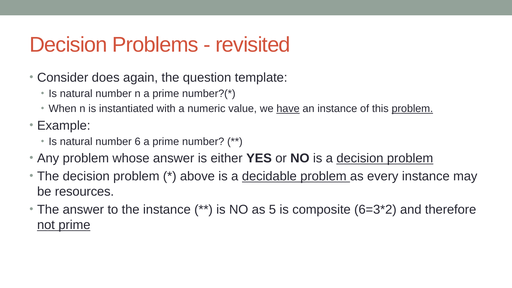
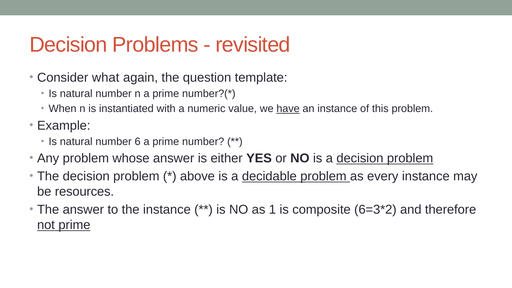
does: does -> what
problem at (412, 109) underline: present -> none
5: 5 -> 1
